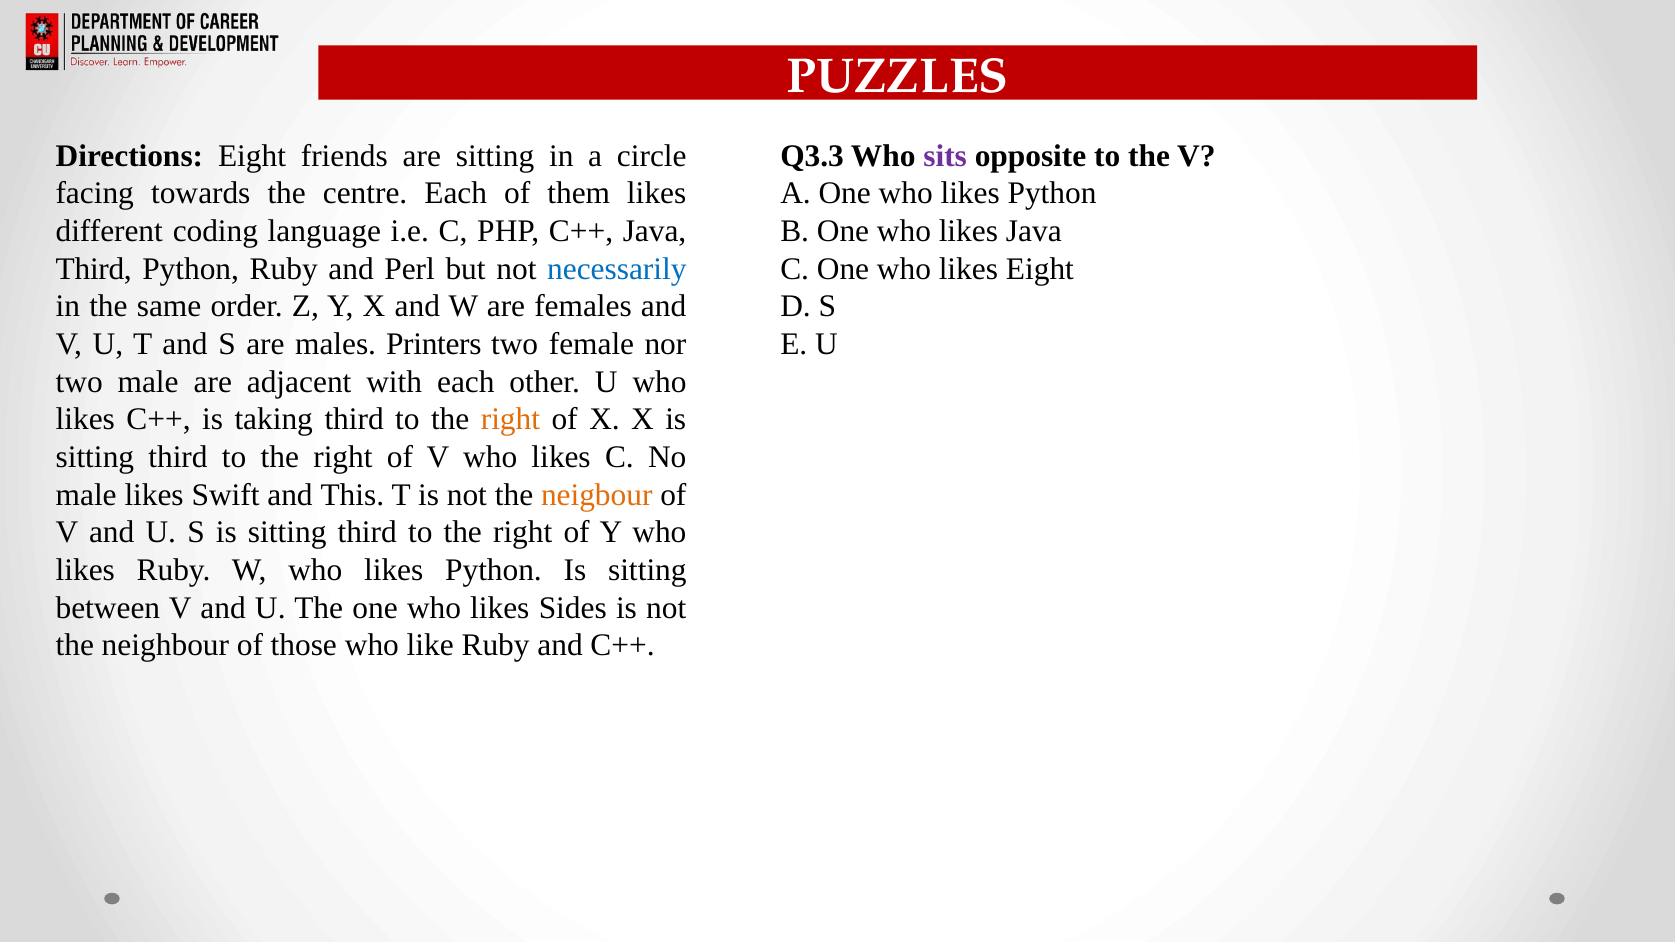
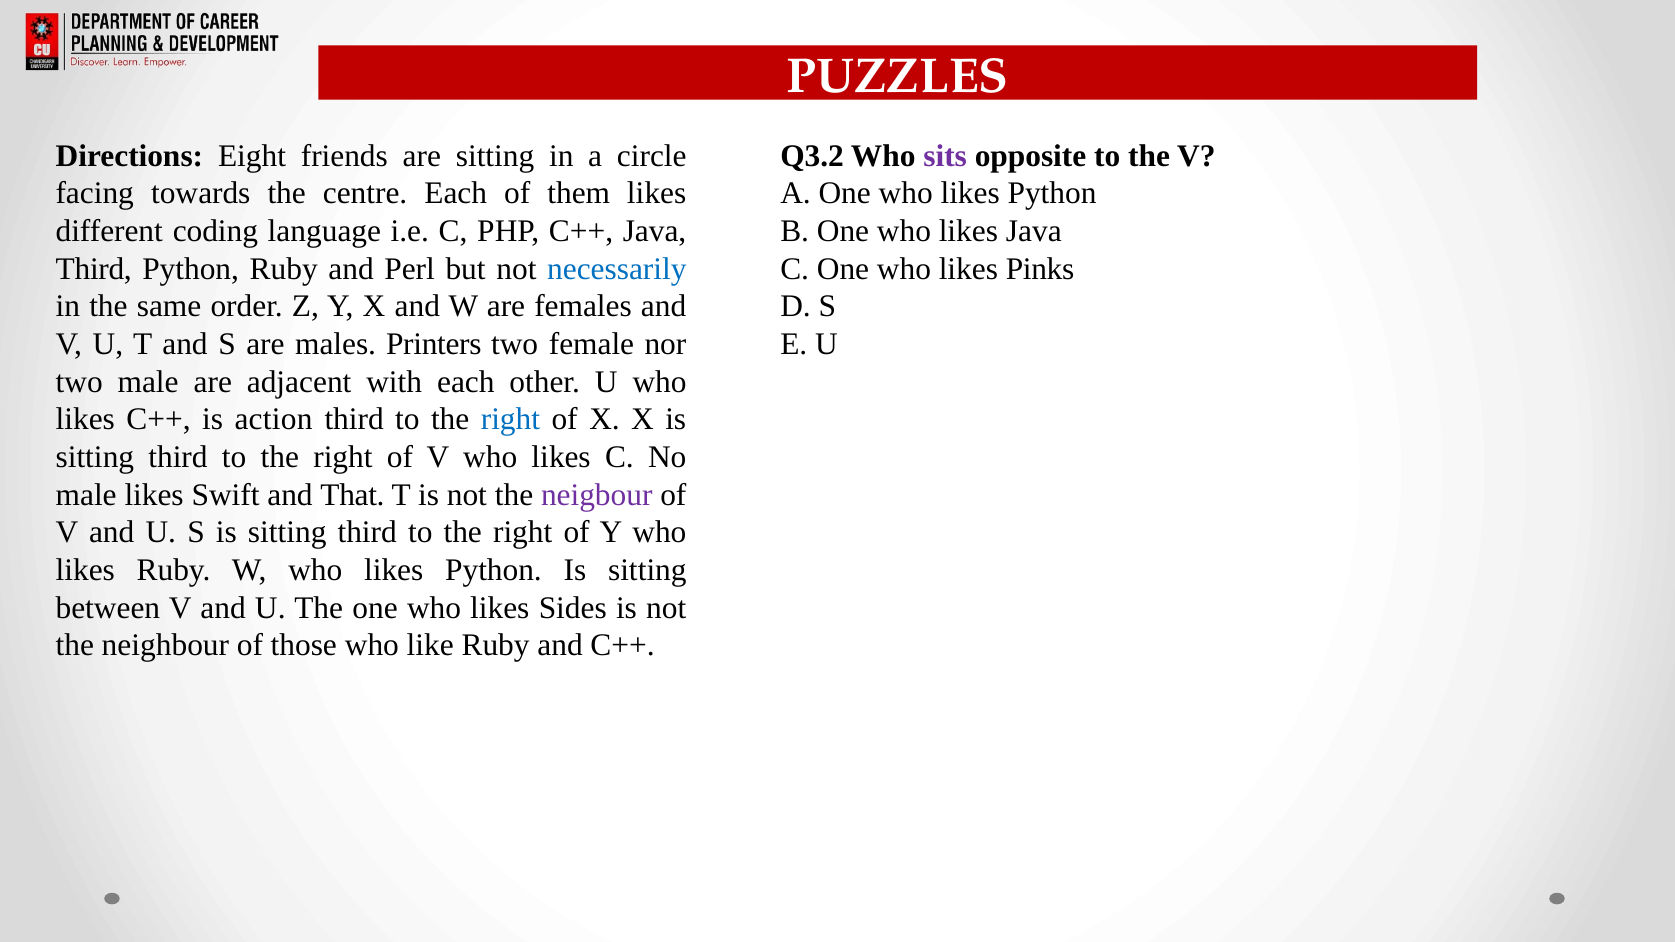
Q3.3: Q3.3 -> Q3.2
likes Eight: Eight -> Pinks
taking: taking -> action
right at (510, 420) colour: orange -> blue
This: This -> That
neigbour colour: orange -> purple
